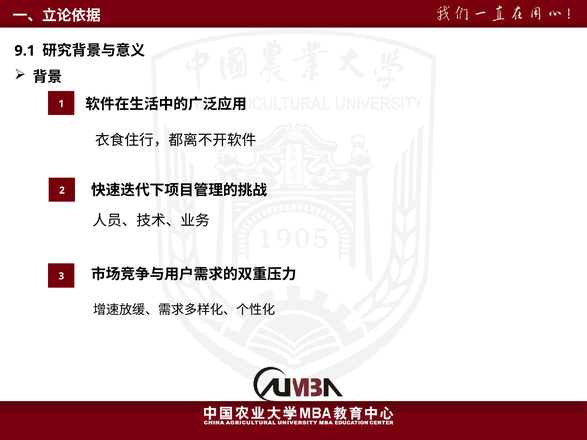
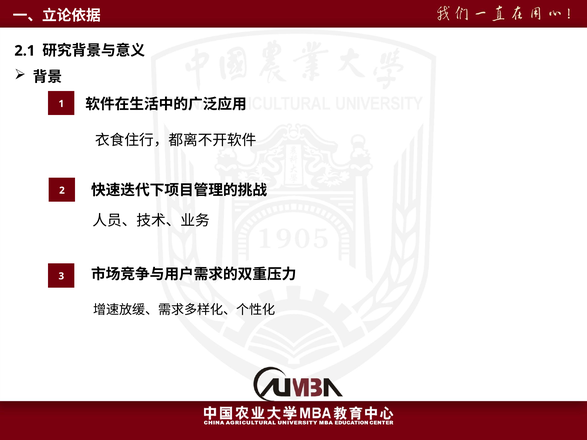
9.1: 9.1 -> 2.1
